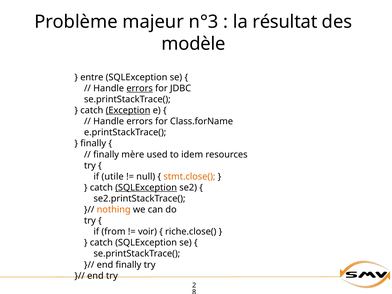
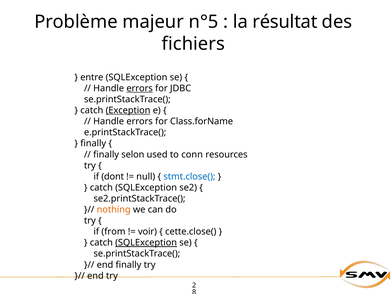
n°3: n°3 -> n°5
modèle: modèle -> fichiers
mère: mère -> selon
idem: idem -> conn
utile: utile -> dont
stmt.close( colour: orange -> blue
SQLException at (146, 188) underline: present -> none
riche.close(: riche.close( -> cette.close(
SQLException at (146, 243) underline: none -> present
